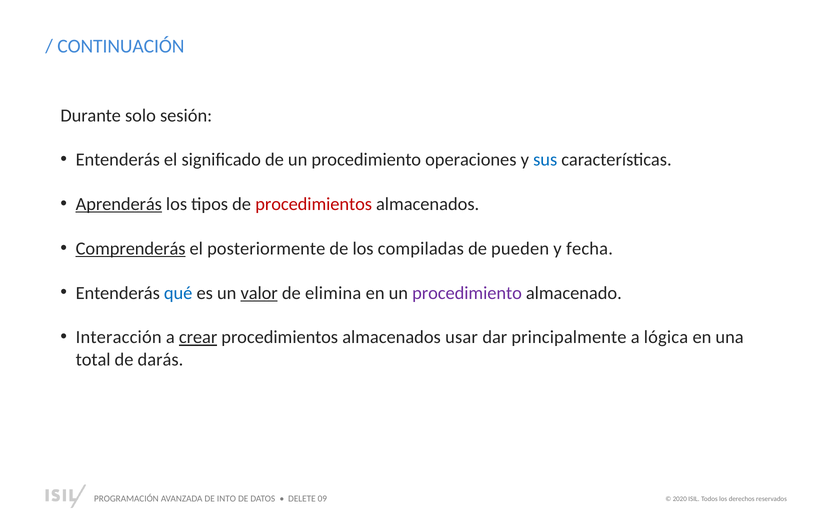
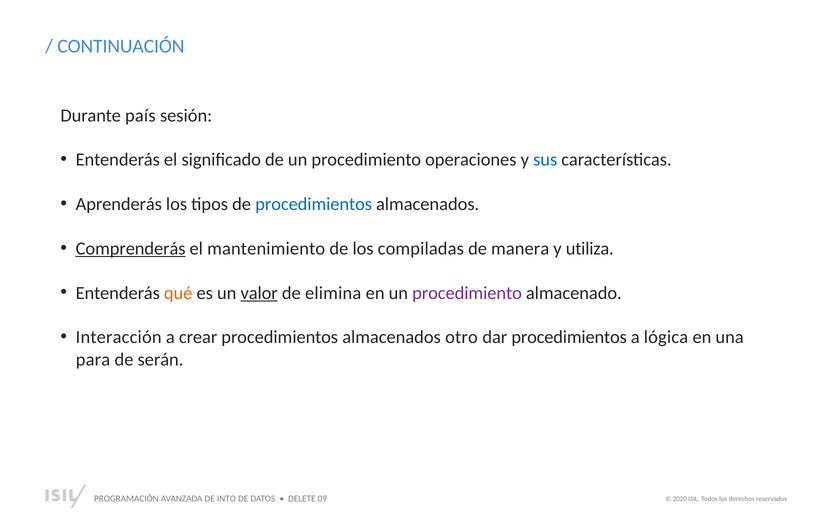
solo: solo -> país
Aprenderás underline: present -> none
procedimientos at (314, 204) colour: red -> blue
posteriormente: posteriormente -> mantenimiento
pueden: pueden -> manera
fecha: fecha -> utiliza
qué colour: blue -> orange
crear underline: present -> none
usar: usar -> otro
dar principalmente: principalmente -> procedimientos
total: total -> para
darás: darás -> serán
